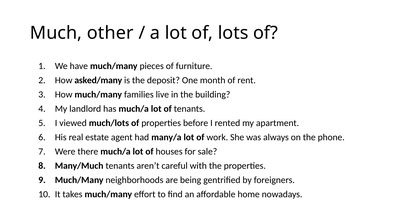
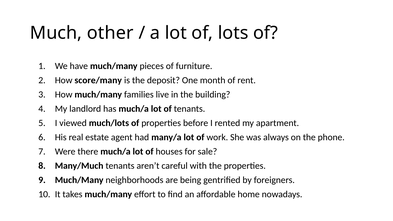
asked/many: asked/many -> score/many
